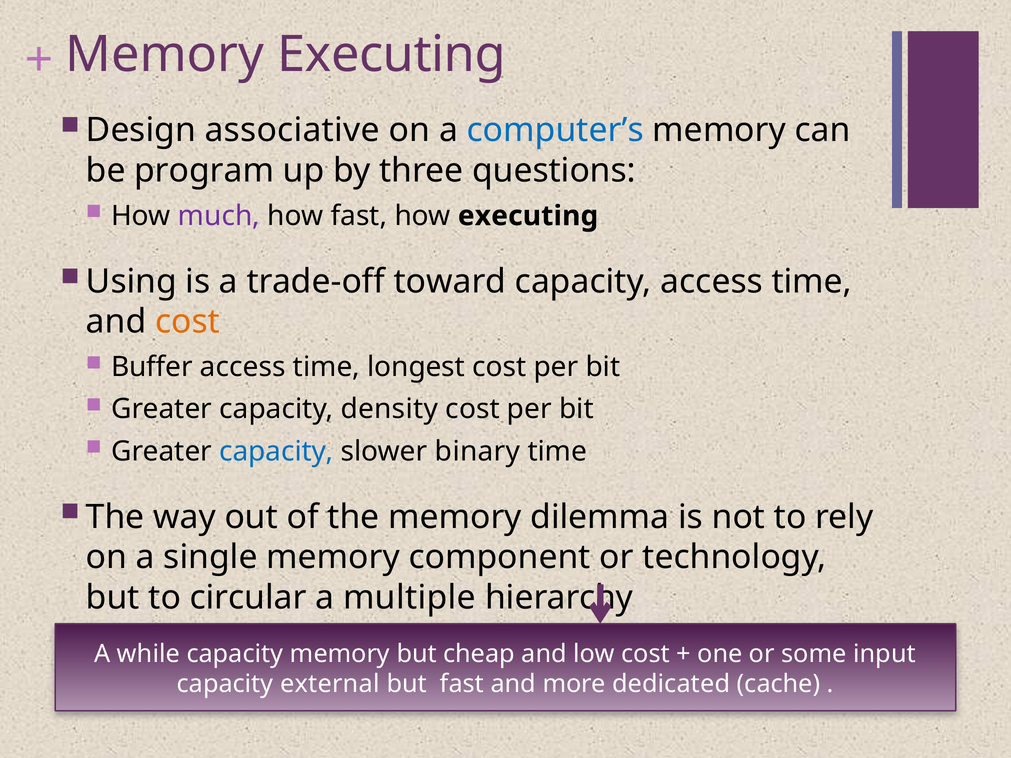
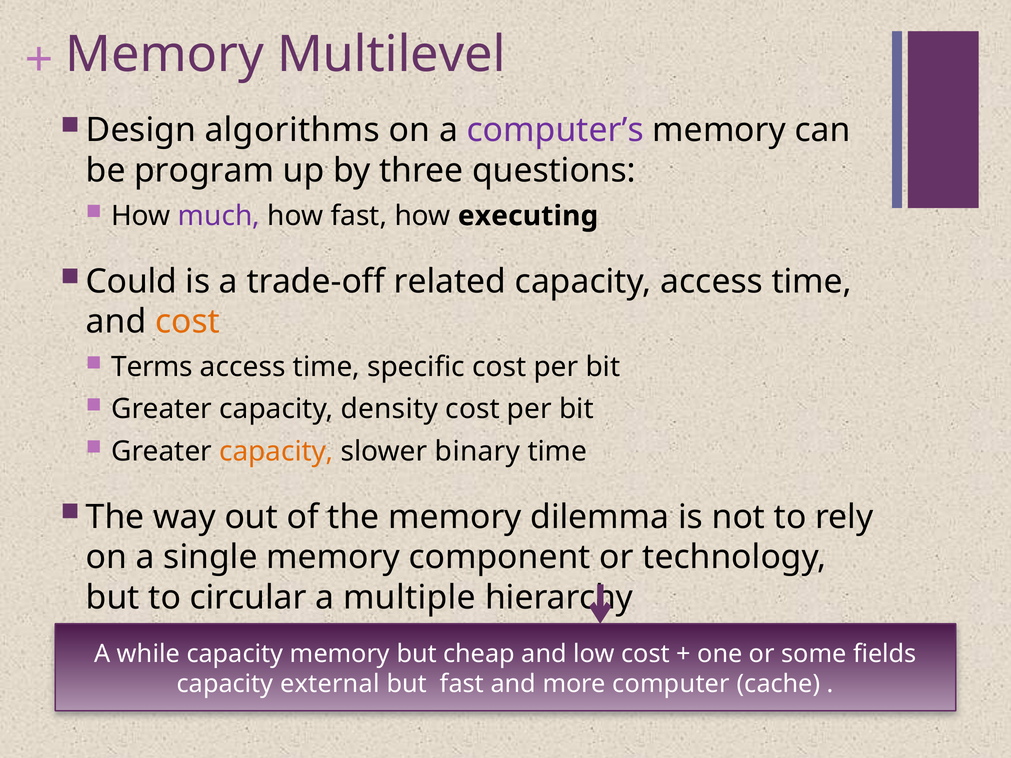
Memory Executing: Executing -> Multilevel
associative: associative -> algorithms
computer’s colour: blue -> purple
Using: Using -> Could
toward: toward -> related
Buffer: Buffer -> Terms
longest: longest -> specific
capacity at (276, 451) colour: blue -> orange
input: input -> fields
dedicated: dedicated -> computer
